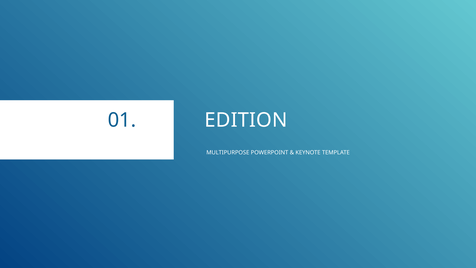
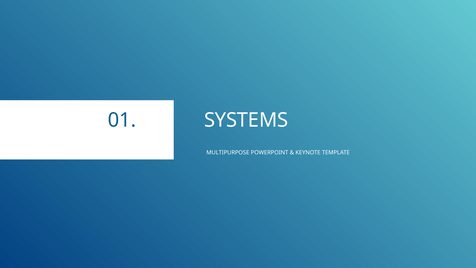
EDITION: EDITION -> SYSTEMS
